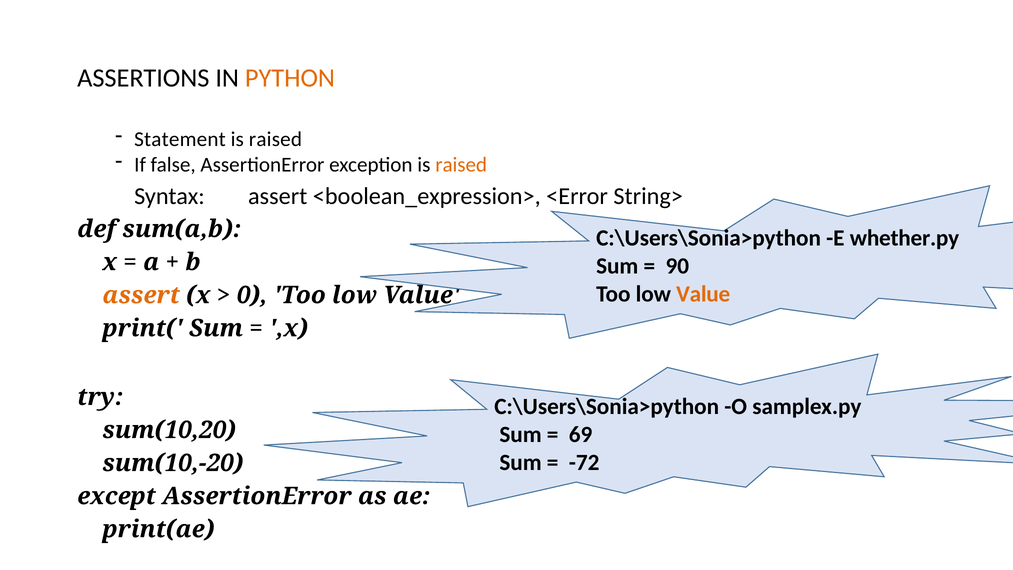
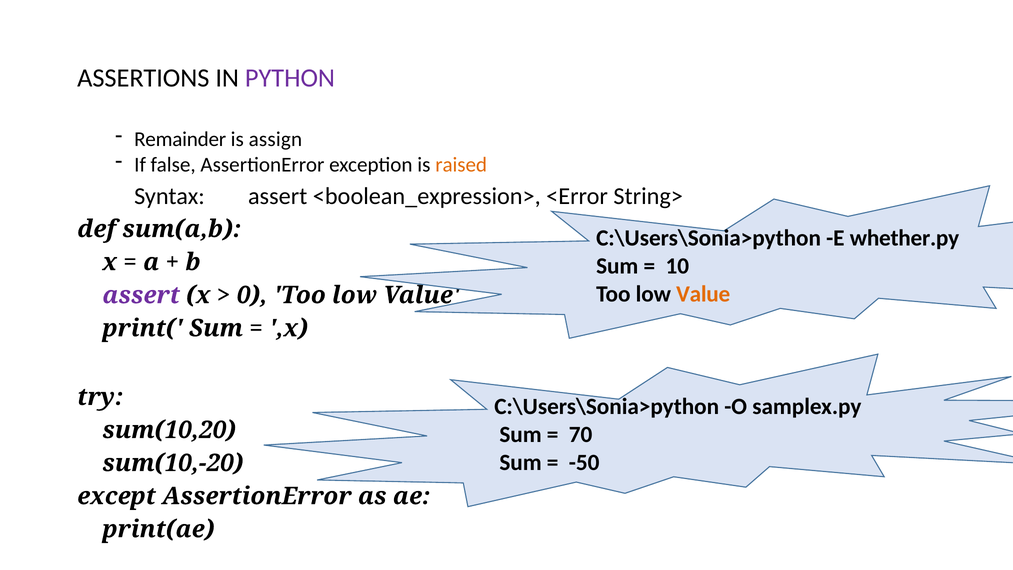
PYTHON colour: orange -> purple
Statement: Statement -> Remainder
raised at (275, 139): raised -> assign
90: 90 -> 10
assert at (141, 295) colour: orange -> purple
69: 69 -> 70
-72: -72 -> -50
